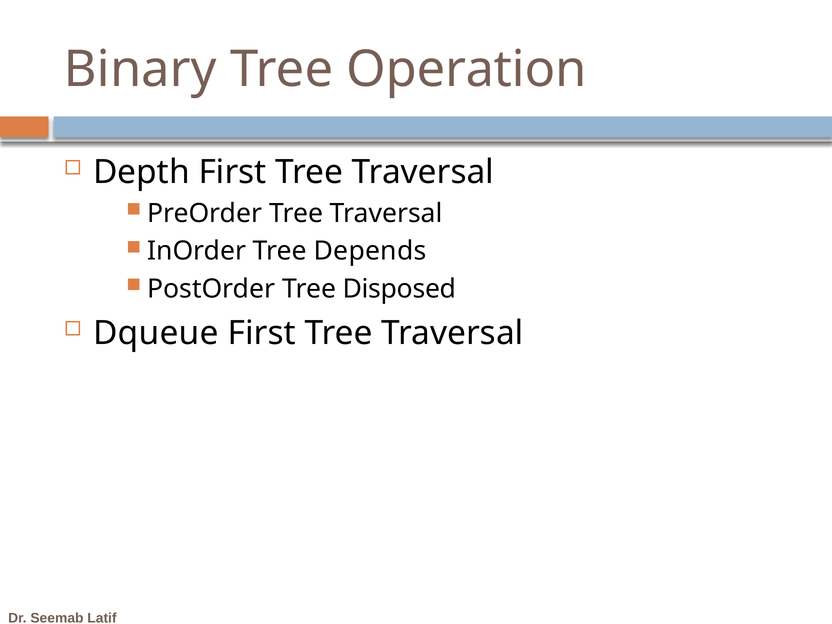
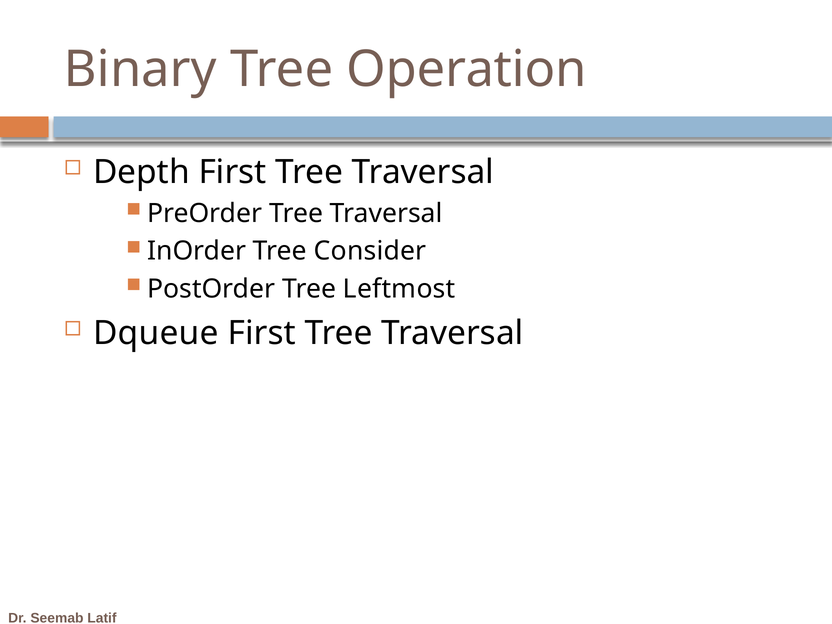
Depends: Depends -> Consider
Disposed: Disposed -> Leftmost
